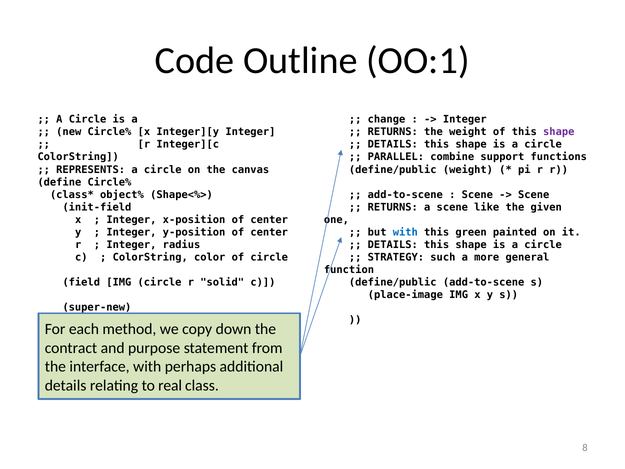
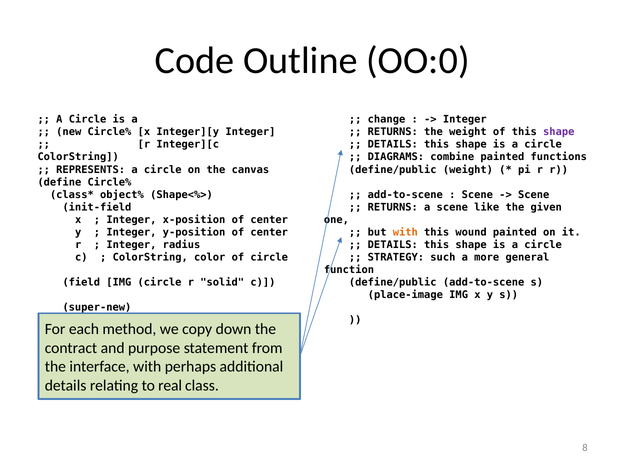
OO:1: OO:1 -> OO:0
PARALLEL: PARALLEL -> DIAGRAMS
combine support: support -> painted
with at (405, 232) colour: blue -> orange
green: green -> wound
